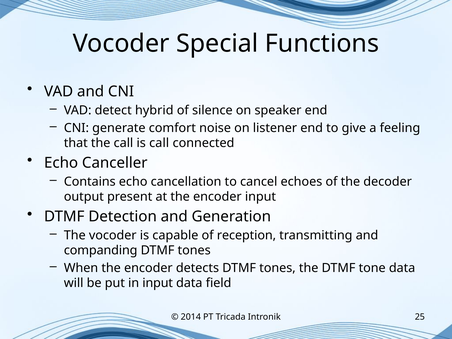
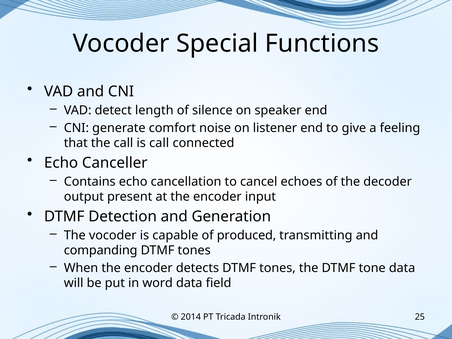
hybrid: hybrid -> length
reception: reception -> produced
in input: input -> word
